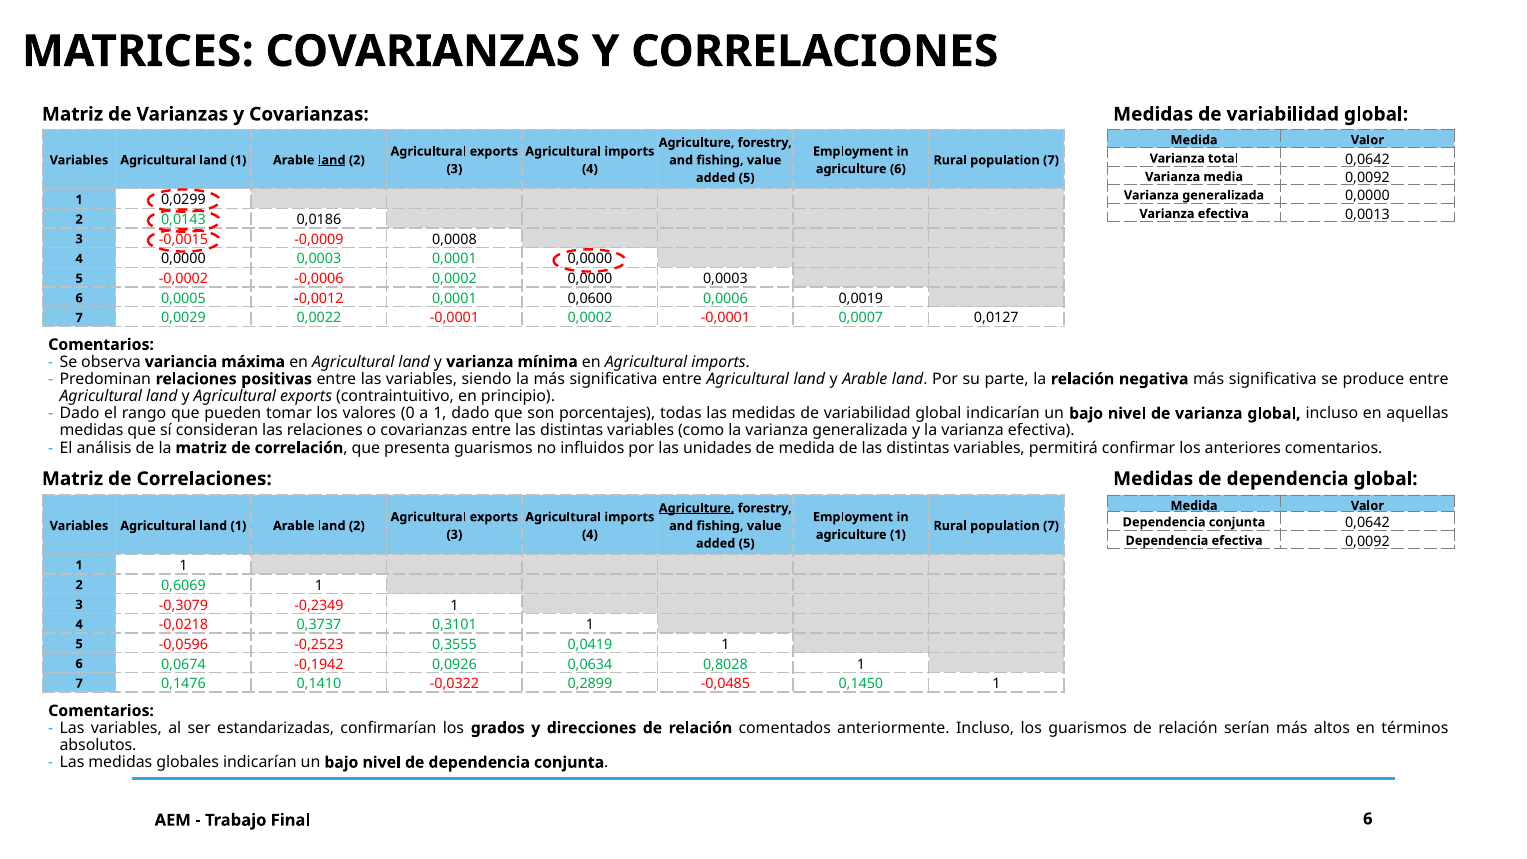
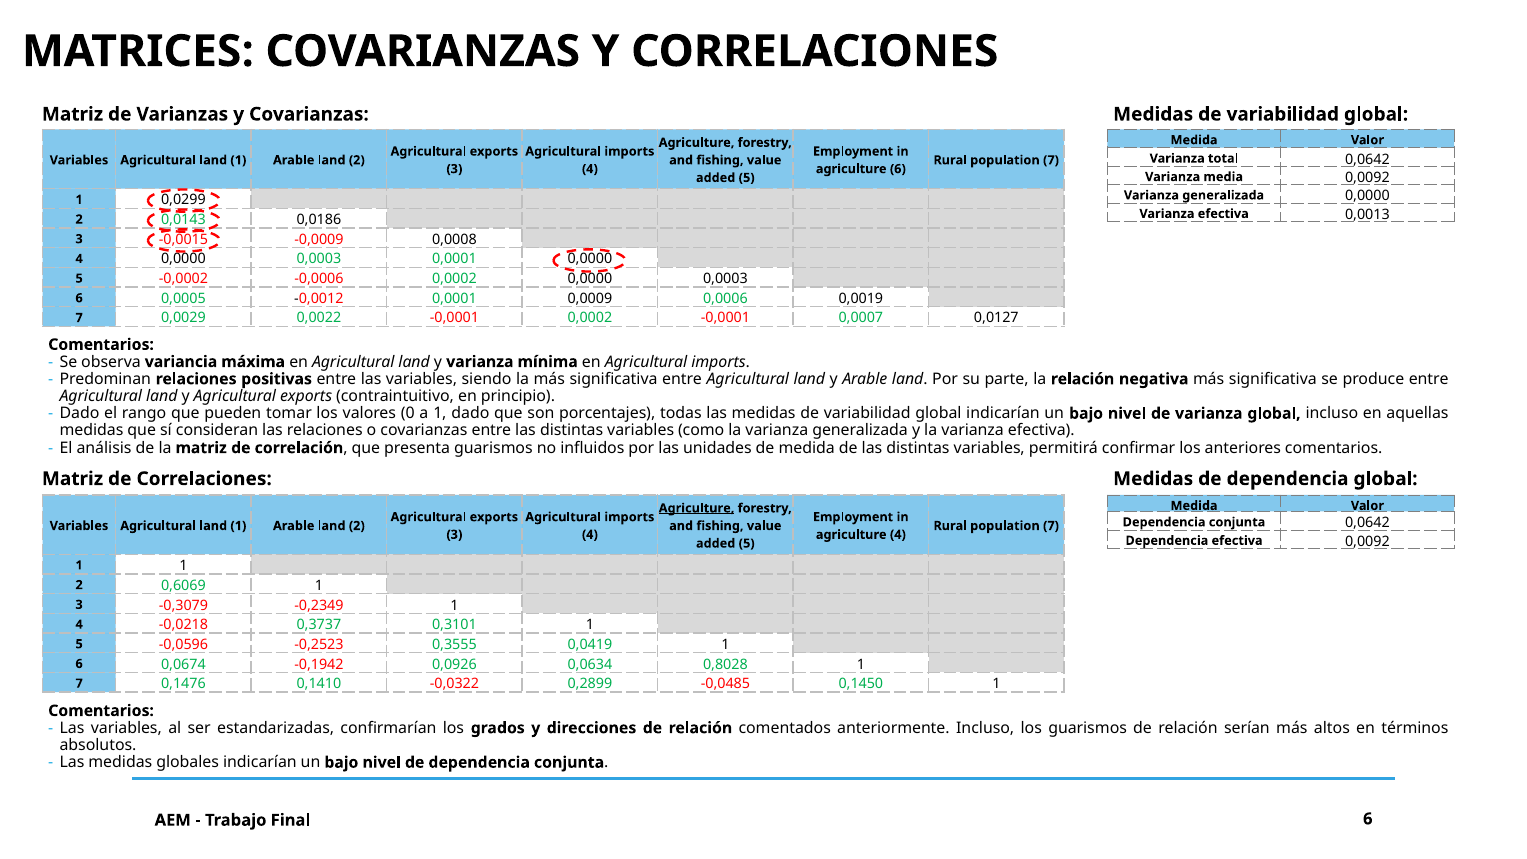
land at (332, 160) underline: present -> none
0,0600: 0,0600 -> 0,0009
agriculture 1: 1 -> 4
